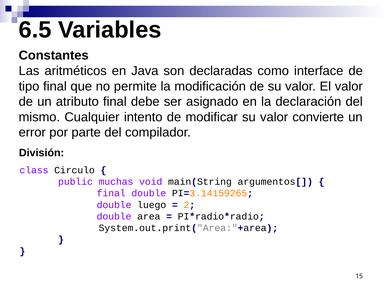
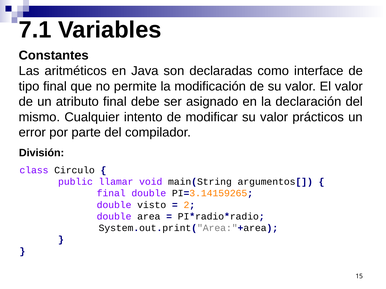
6.5: 6.5 -> 7.1
convierte: convierte -> prácticos
muchas: muchas -> llamar
luego: luego -> visto
